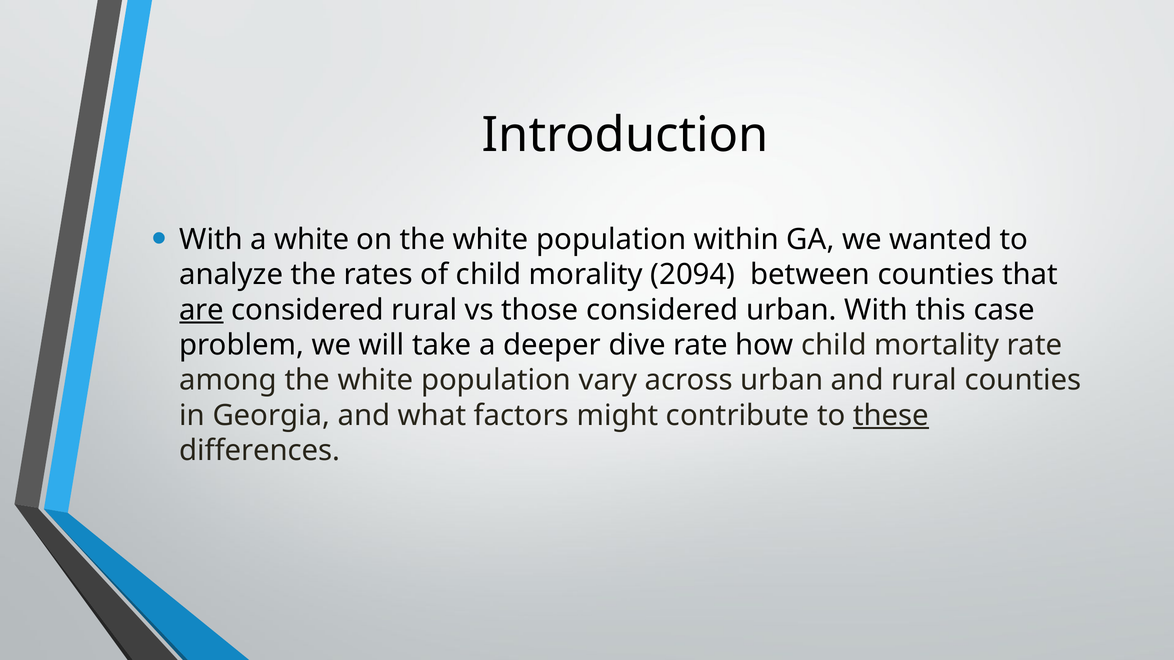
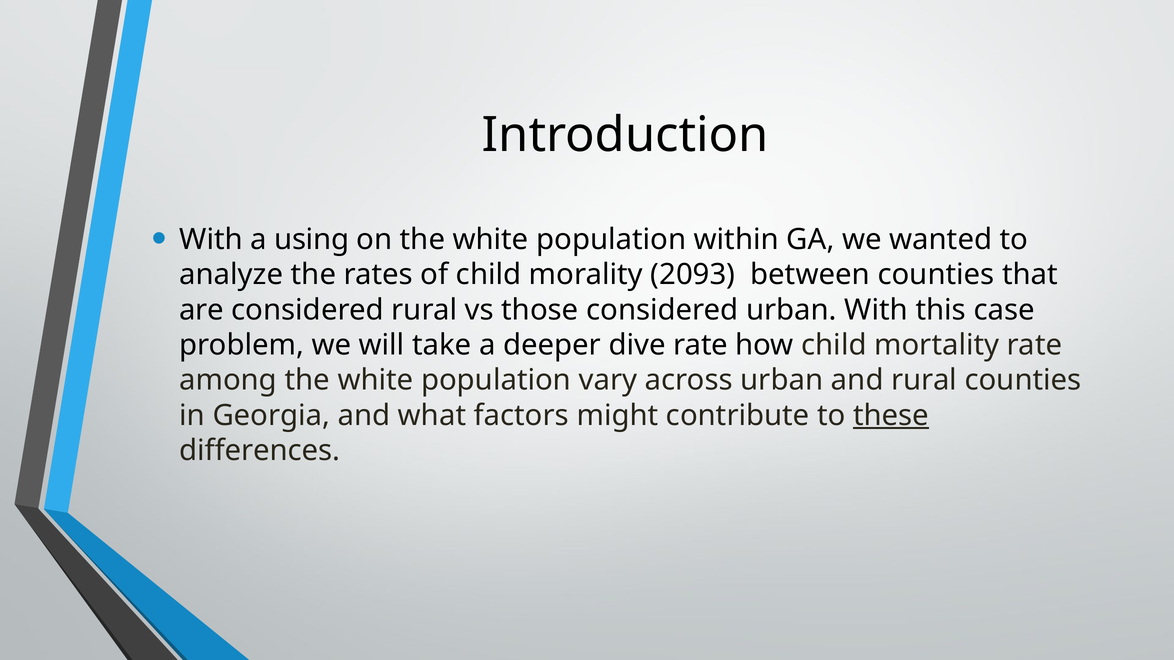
a white: white -> using
2094: 2094 -> 2093
are underline: present -> none
